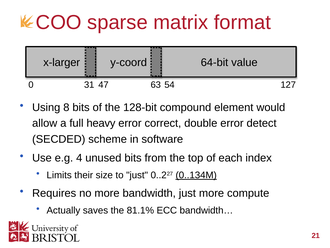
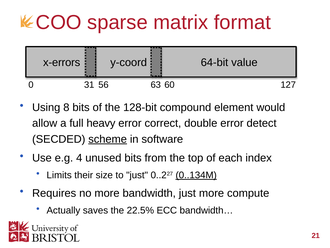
x-larger: x-larger -> x-errors
47: 47 -> 56
54: 54 -> 60
scheme underline: none -> present
81.1%: 81.1% -> 22.5%
